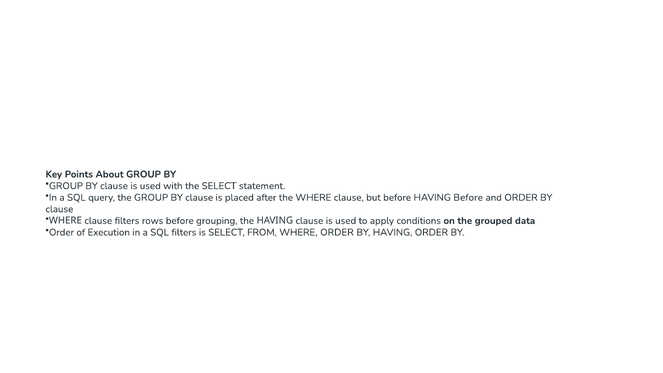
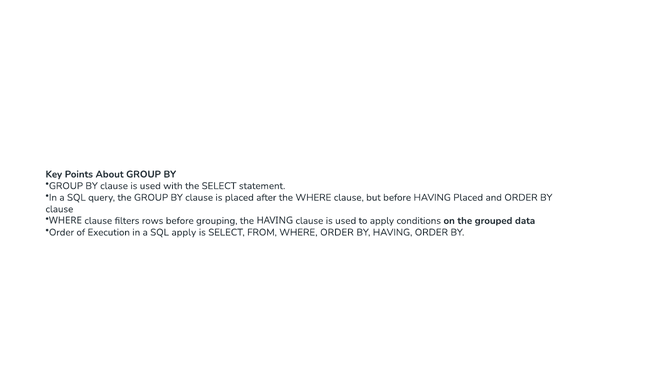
HAVING Before: Before -> Placed
SQL filters: filters -> apply
